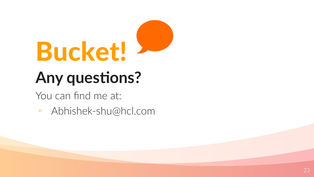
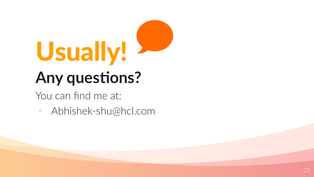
Bucket: Bucket -> Usually
